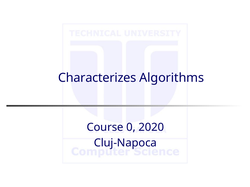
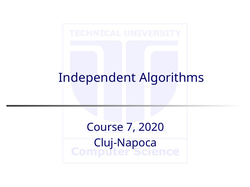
Characterizes: Characterizes -> Independent
0: 0 -> 7
